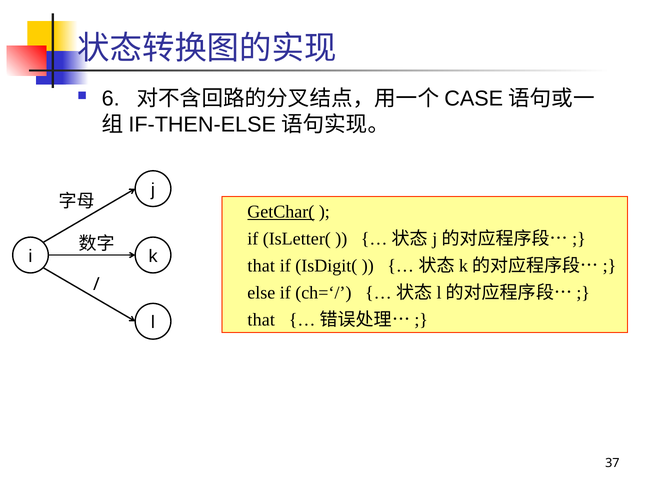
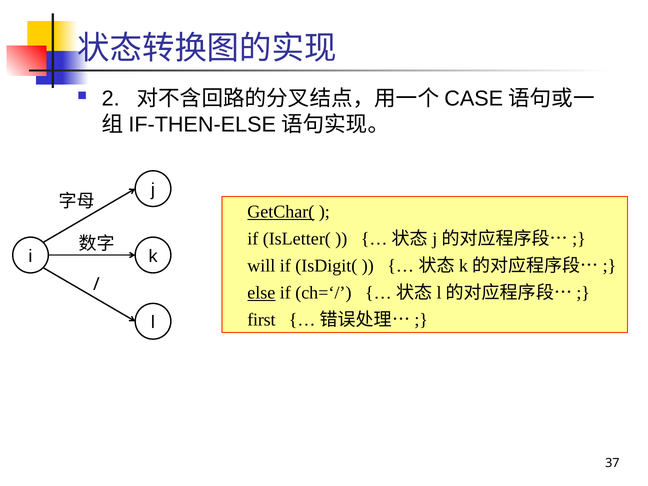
6: 6 -> 2
that at (261, 266): that -> will
else underline: none -> present
that at (261, 320): that -> first
